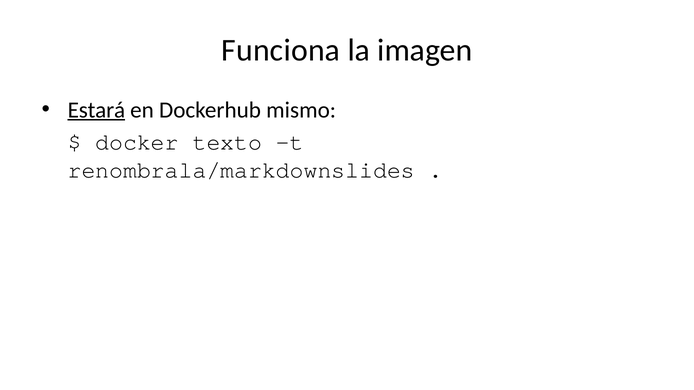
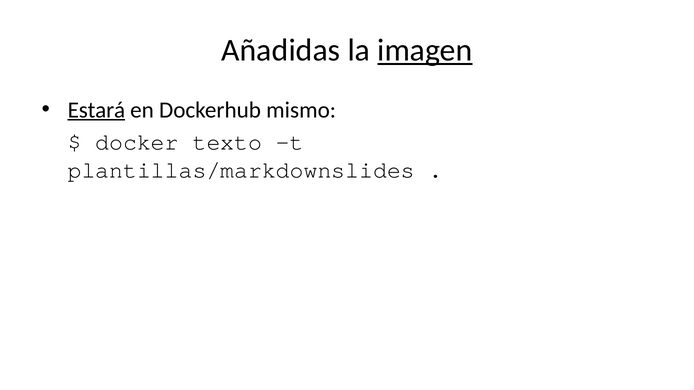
Funciona: Funciona -> Añadidas
imagen underline: none -> present
renombrala/markdownslides: renombrala/markdownslides -> plantillas/markdownslides
